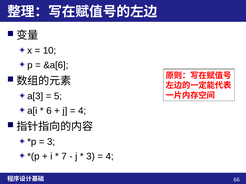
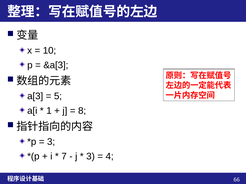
&a[6: &a[6 -> &a[3
6: 6 -> 1
4 at (82, 111): 4 -> 8
